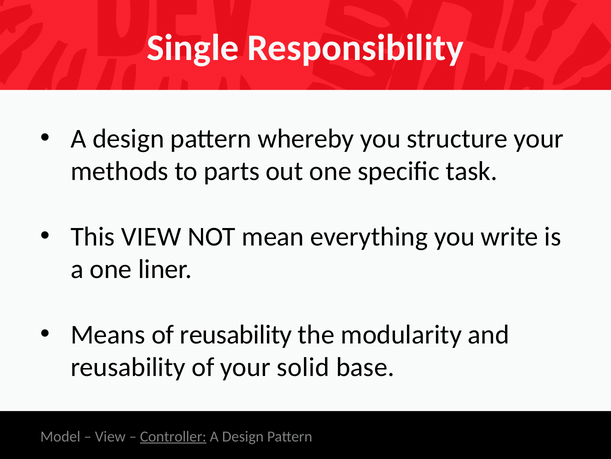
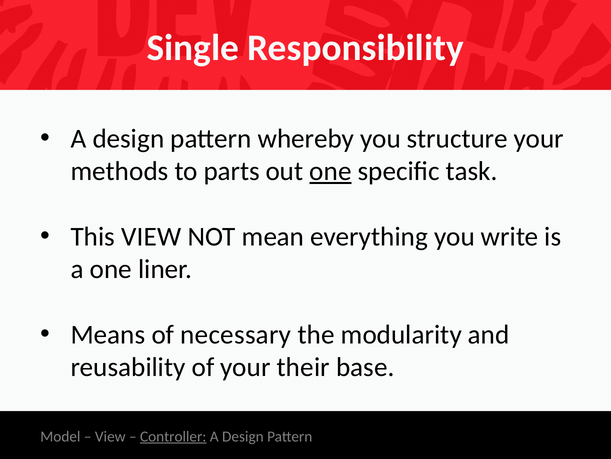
one at (330, 171) underline: none -> present
of reusability: reusability -> necessary
solid: solid -> their
